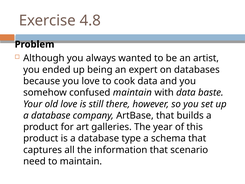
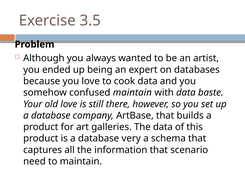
4.8: 4.8 -> 3.5
The year: year -> data
type: type -> very
